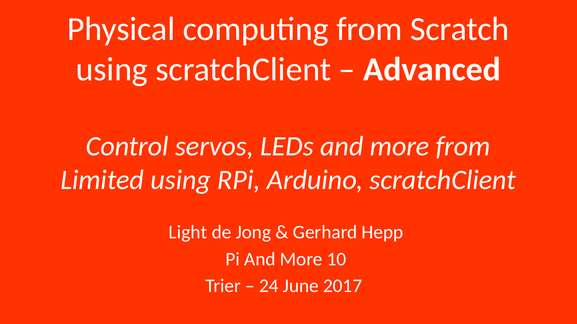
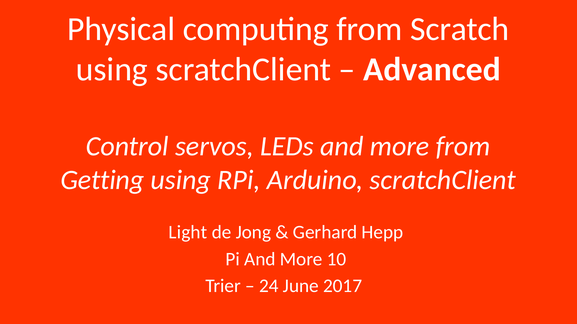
Limited: Limited -> Getting
